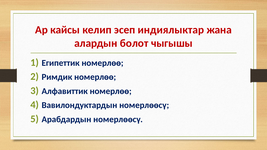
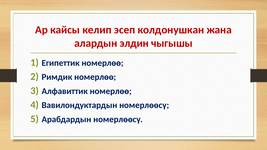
индиялыктар: индиялыктар -> колдонушкан
болот: болот -> элдин
